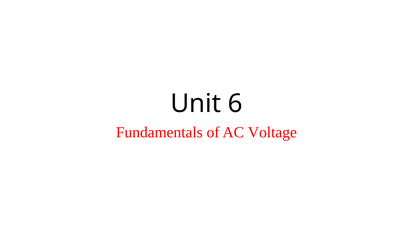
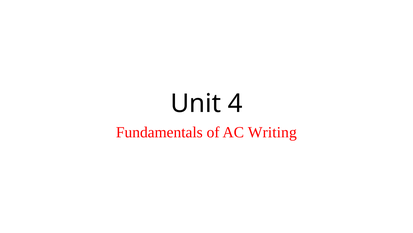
6: 6 -> 4
Voltage: Voltage -> Writing
